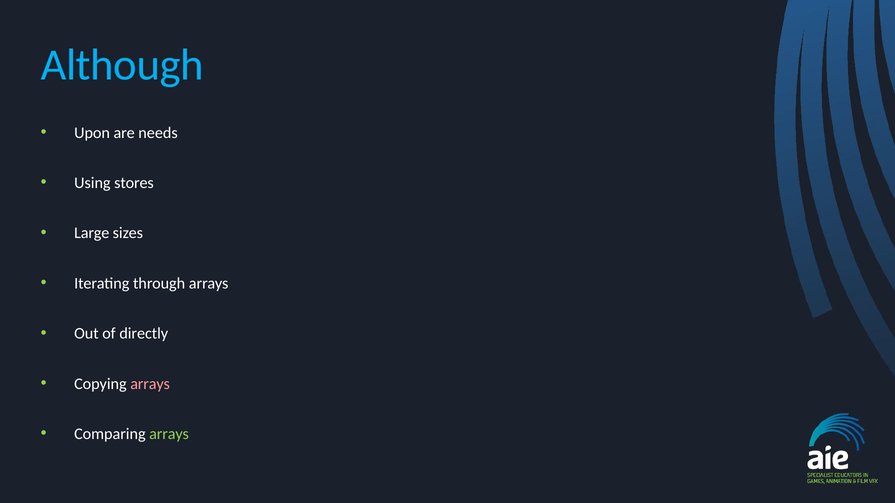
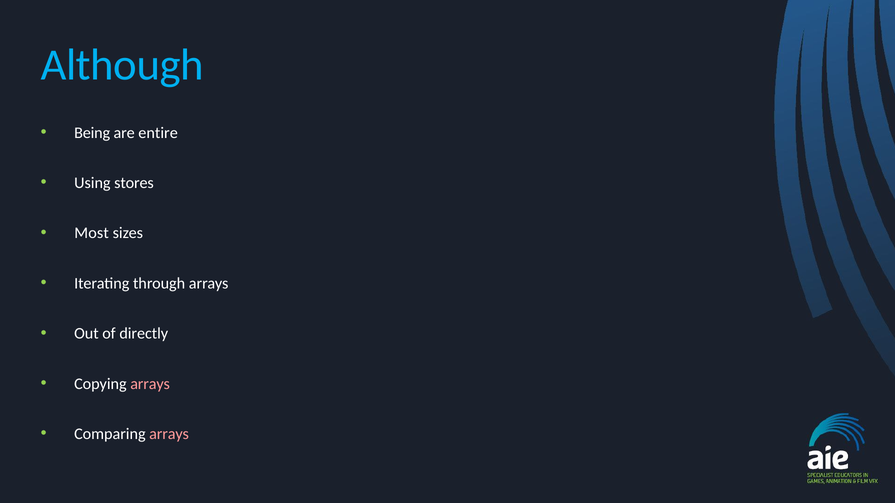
Upon: Upon -> Being
needs: needs -> entire
Large: Large -> Most
arrays at (169, 434) colour: light green -> pink
